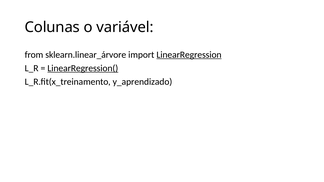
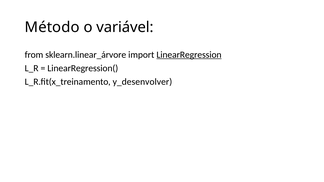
Colunas: Colunas -> Método
LinearRegression( underline: present -> none
y_aprendizado: y_aprendizado -> y_desenvolver
